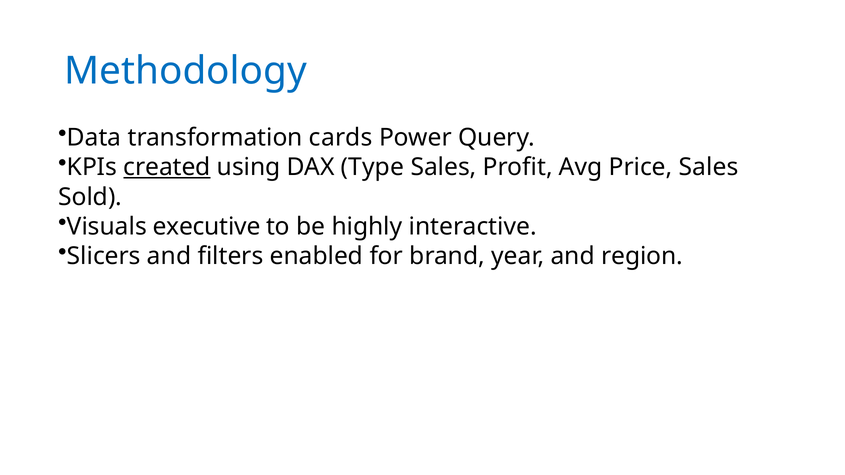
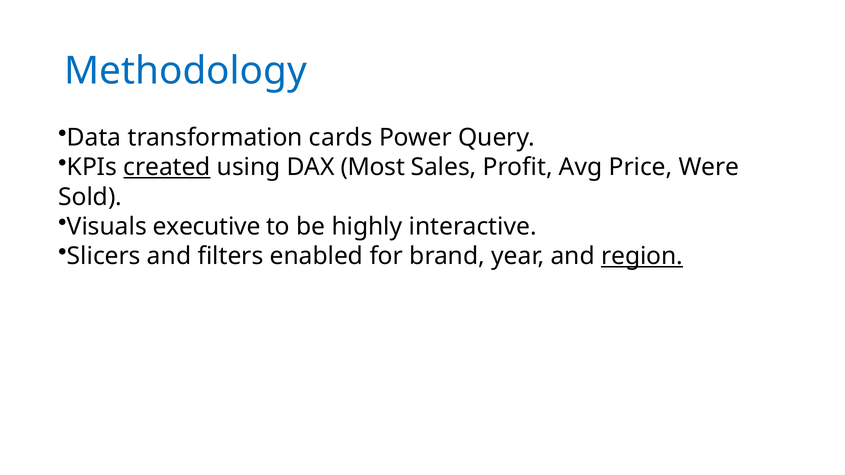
Type: Type -> Most
Price Sales: Sales -> Were
region underline: none -> present
